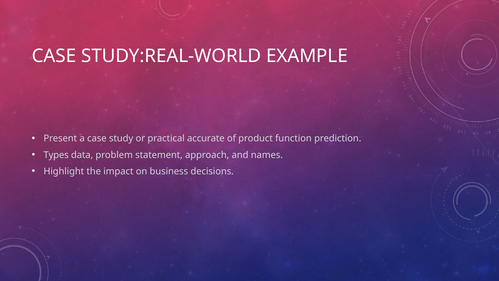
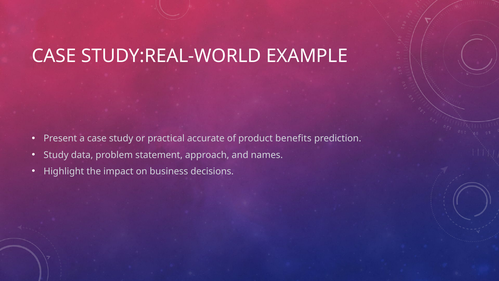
function: function -> benefits
Types at (56, 155): Types -> Study
